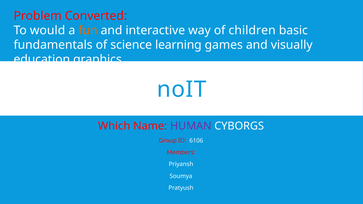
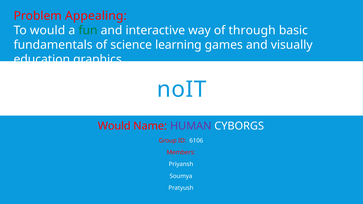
Converted: Converted -> Appealing
fun colour: orange -> green
children: children -> through
Which at (114, 126): Which -> Would
